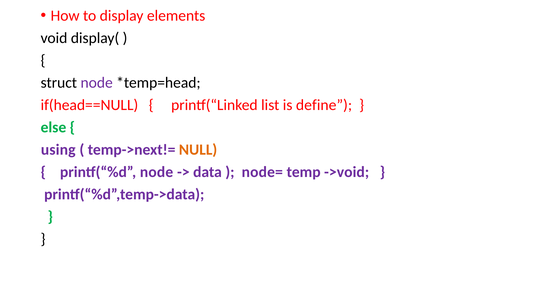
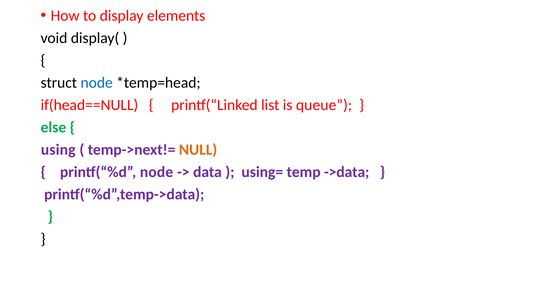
node at (97, 83) colour: purple -> blue
define: define -> queue
node=: node= -> using=
->void: ->void -> ->data
